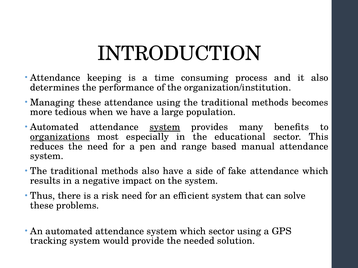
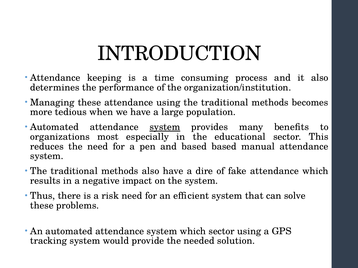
organizations underline: present -> none
and range: range -> based
side: side -> dire
